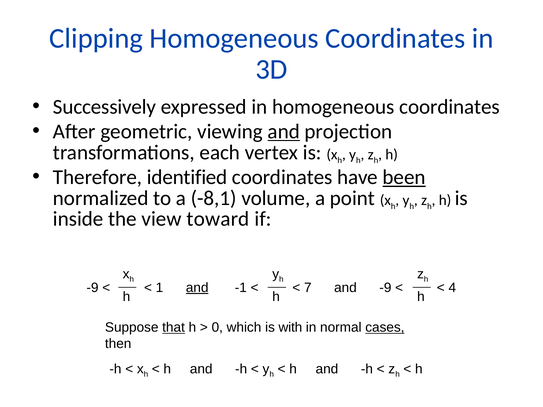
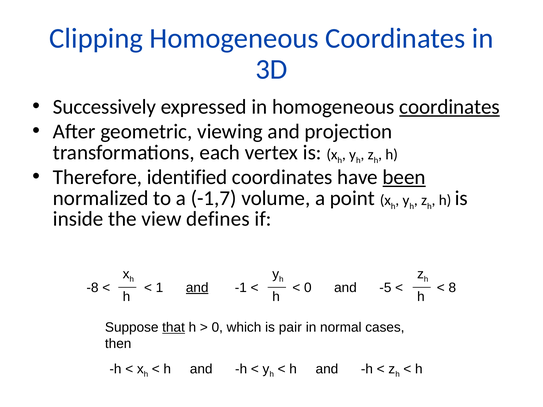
coordinates at (449, 107) underline: none -> present
and at (284, 132) underline: present -> none
-8,1: -8,1 -> -1,7
toward: toward -> defines
-9 at (93, 288): -9 -> -8
7 at (308, 288): 7 -> 0
and -9: -9 -> -5
4: 4 -> 8
with: with -> pair
cases underline: present -> none
